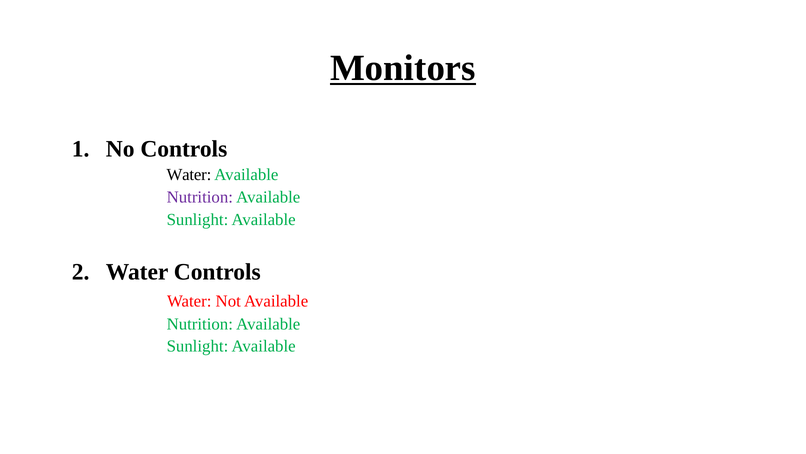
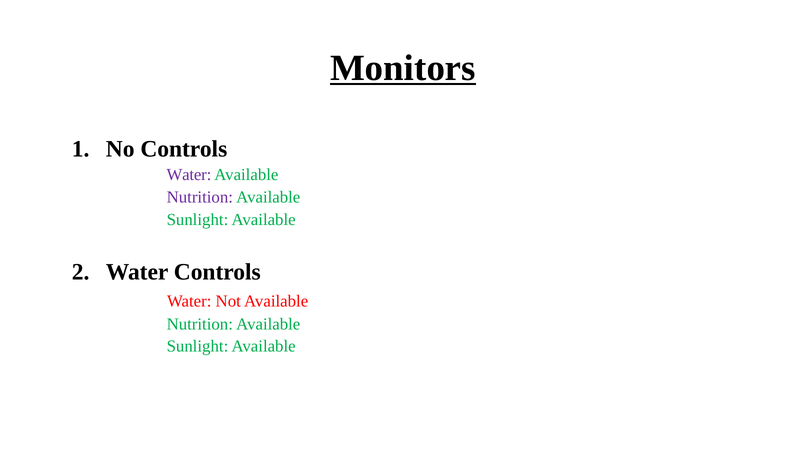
Water at (189, 175) colour: black -> purple
